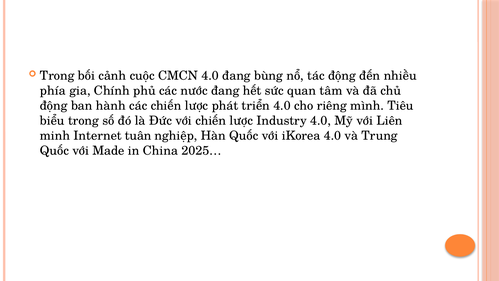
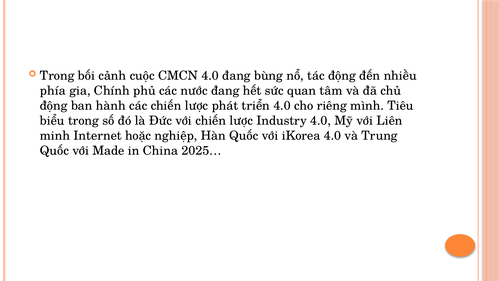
tuân: tuân -> hoặc
